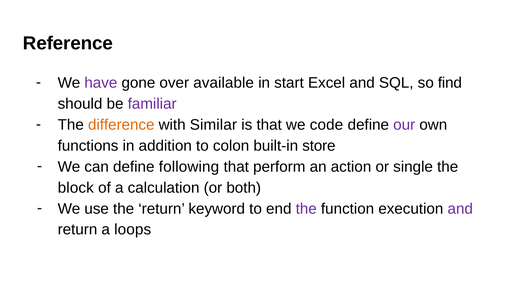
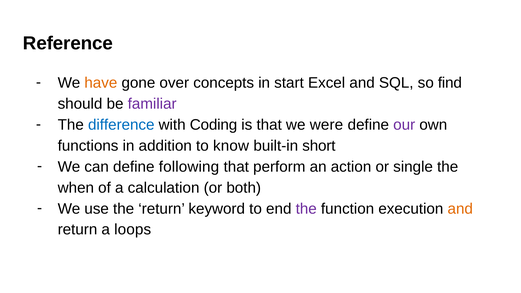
have colour: purple -> orange
available: available -> concepts
difference colour: orange -> blue
Similar: Similar -> Coding
code: code -> were
colon: colon -> know
store: store -> short
block: block -> when
and at (460, 209) colour: purple -> orange
